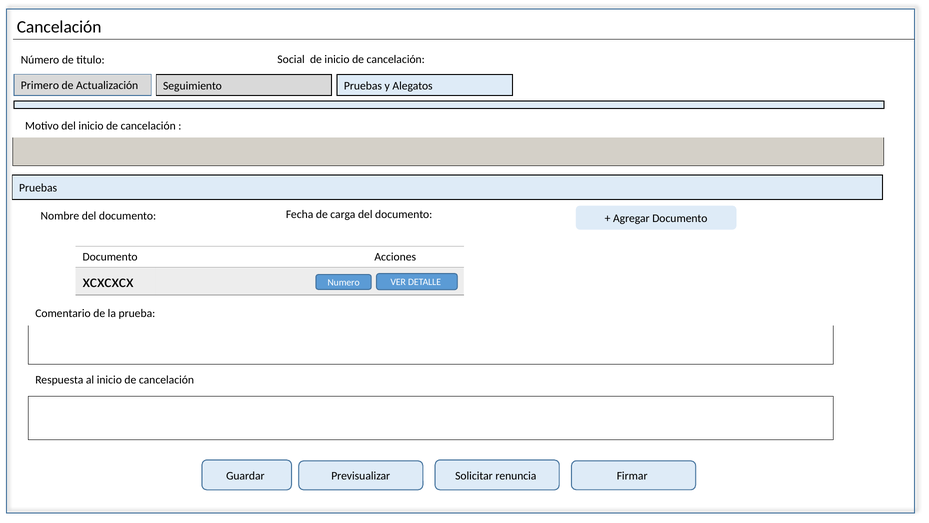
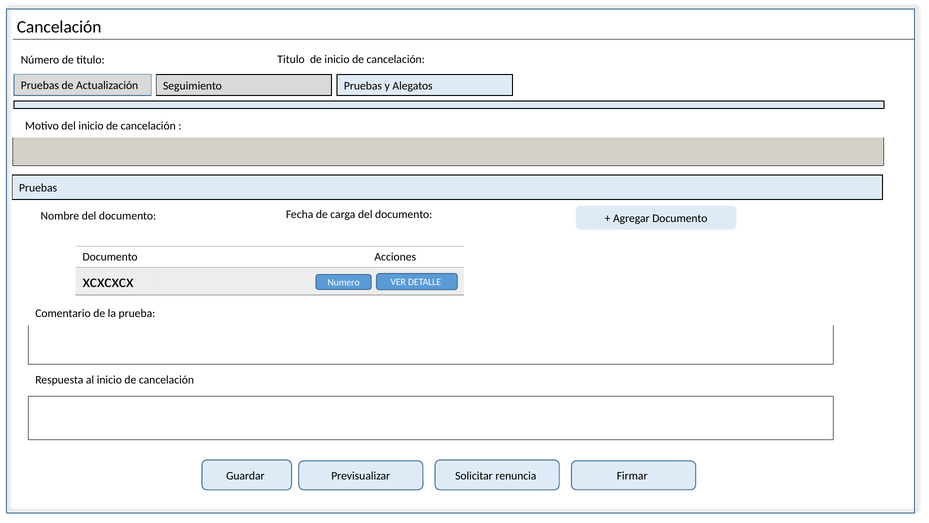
Social at (291, 59): Social -> Titulo
Primero at (40, 86): Primero -> Pruebas
